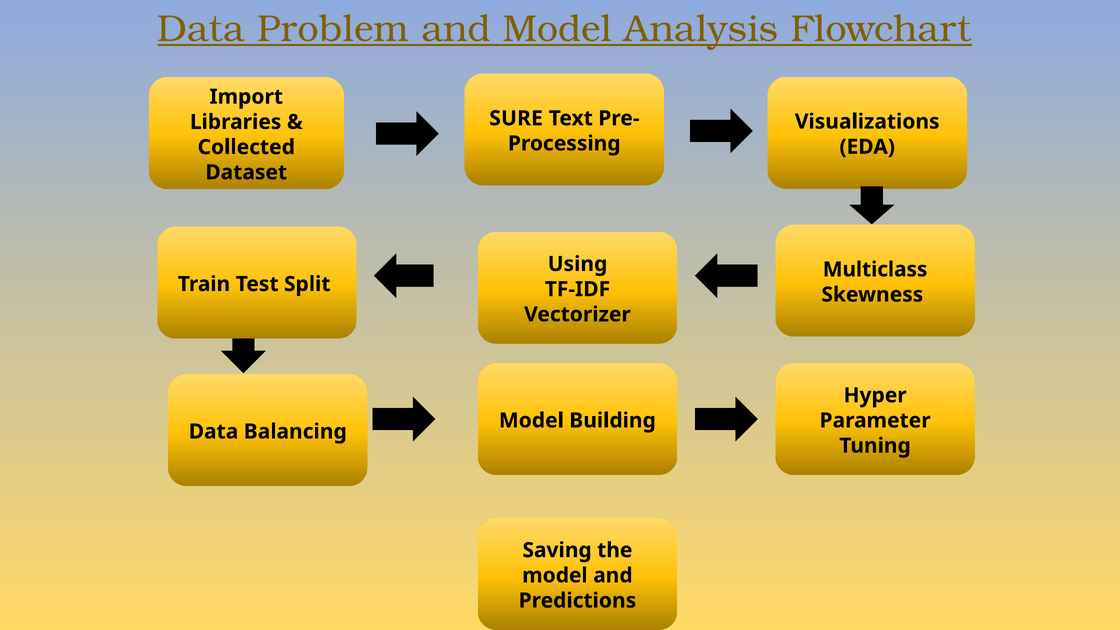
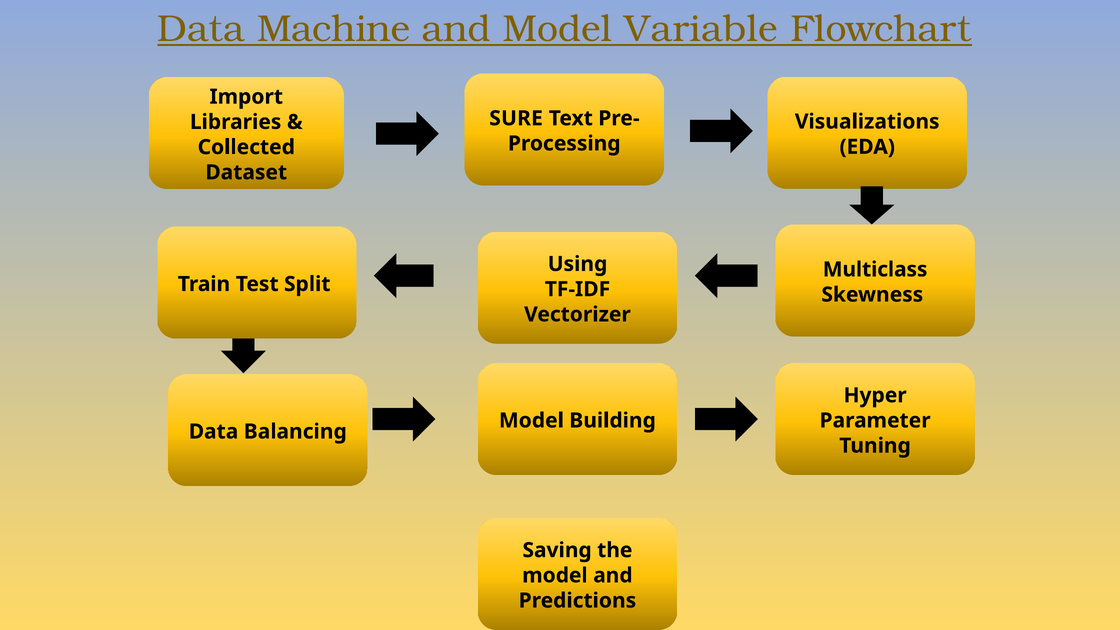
Problem: Problem -> Machine
Analysis: Analysis -> Variable
